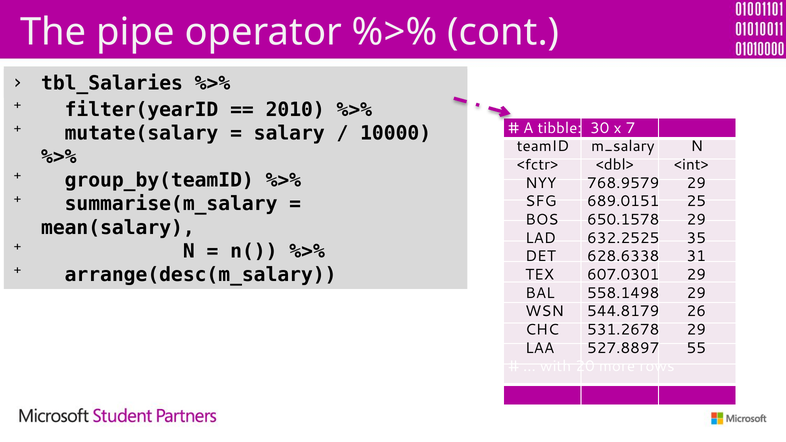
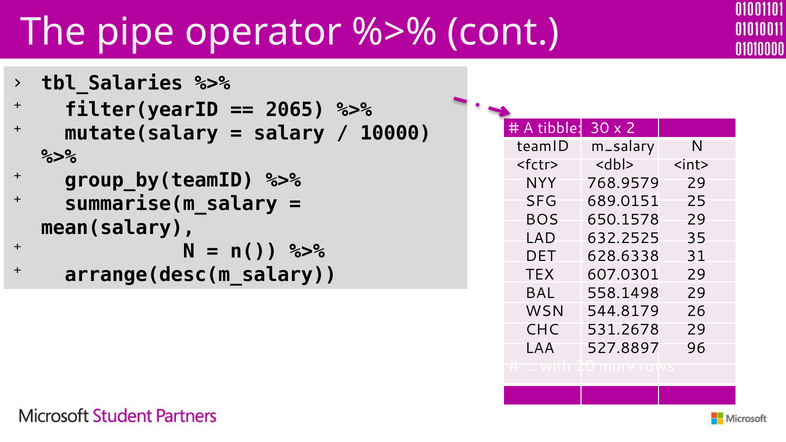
2010: 2010 -> 2065
7: 7 -> 2
55: 55 -> 96
